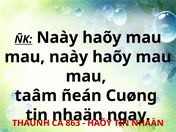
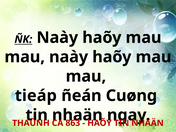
taâm: taâm -> tieáp
